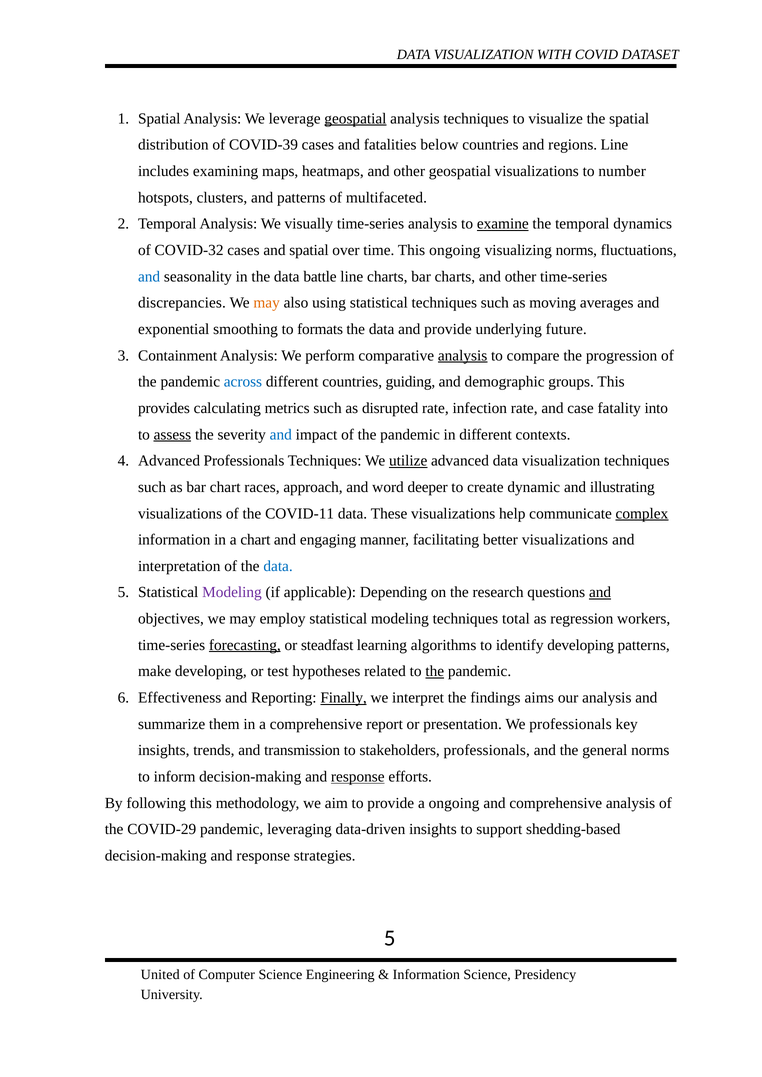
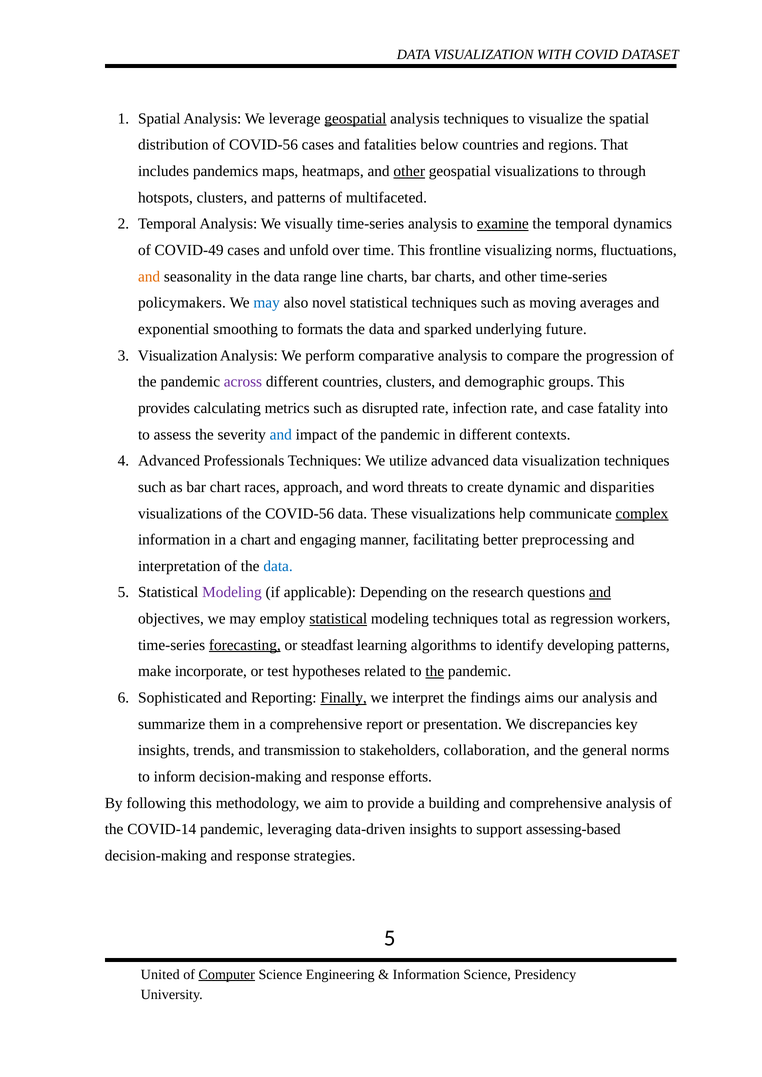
of COVID-39: COVID-39 -> COVID-56
regions Line: Line -> That
examining: examining -> pandemics
other at (409, 171) underline: none -> present
number: number -> through
COVID-32: COVID-32 -> COVID-49
and spatial: spatial -> unfold
This ongoing: ongoing -> frontline
and at (149, 276) colour: blue -> orange
battle: battle -> range
discrepancies: discrepancies -> policymakers
may at (267, 303) colour: orange -> blue
using: using -> novel
and provide: provide -> sparked
Containment at (178, 355): Containment -> Visualization
analysis at (463, 355) underline: present -> none
across colour: blue -> purple
countries guiding: guiding -> clusters
assess underline: present -> none
utilize underline: present -> none
deeper: deeper -> threats
illustrating: illustrating -> disparities
the COVID-11: COVID-11 -> COVID-56
better visualizations: visualizations -> preprocessing
statistical at (338, 618) underline: none -> present
make developing: developing -> incorporate
Effectiveness: Effectiveness -> Sophisticated
We professionals: professionals -> discrepancies
stakeholders professionals: professionals -> collaboration
response at (358, 776) underline: present -> none
a ongoing: ongoing -> building
COVID-29: COVID-29 -> COVID-14
shedding-based: shedding-based -> assessing-based
Computer underline: none -> present
